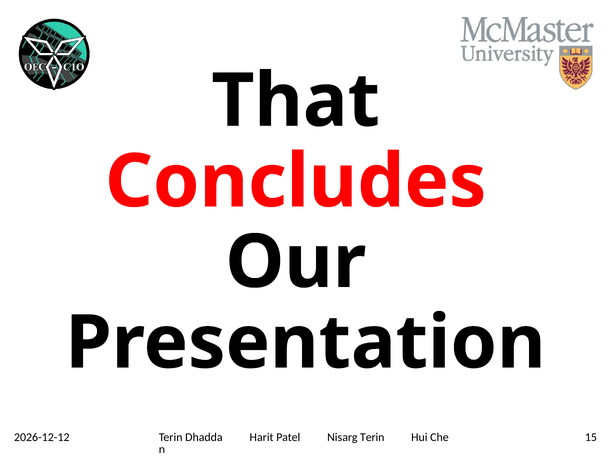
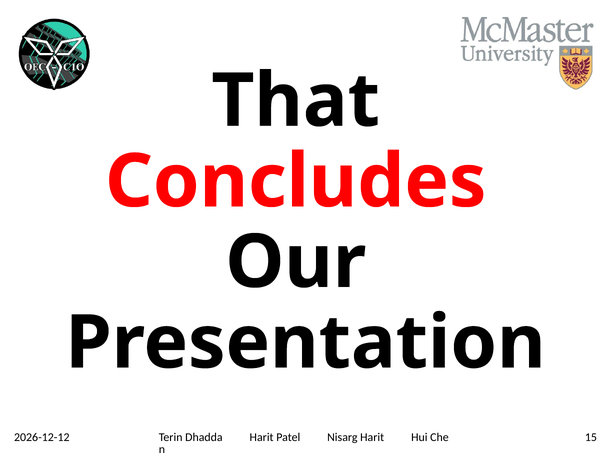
Nisarg Terin: Terin -> Harit
